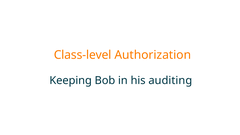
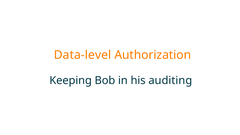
Class-level: Class-level -> Data-level
